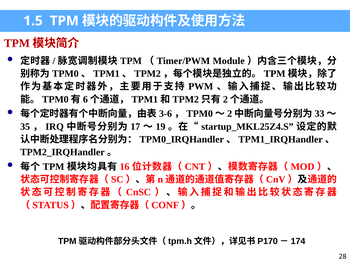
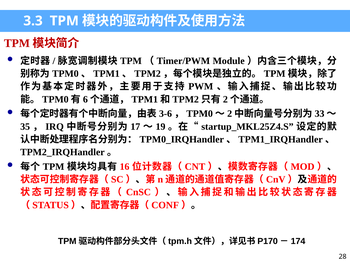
1.5: 1.5 -> 3.3
